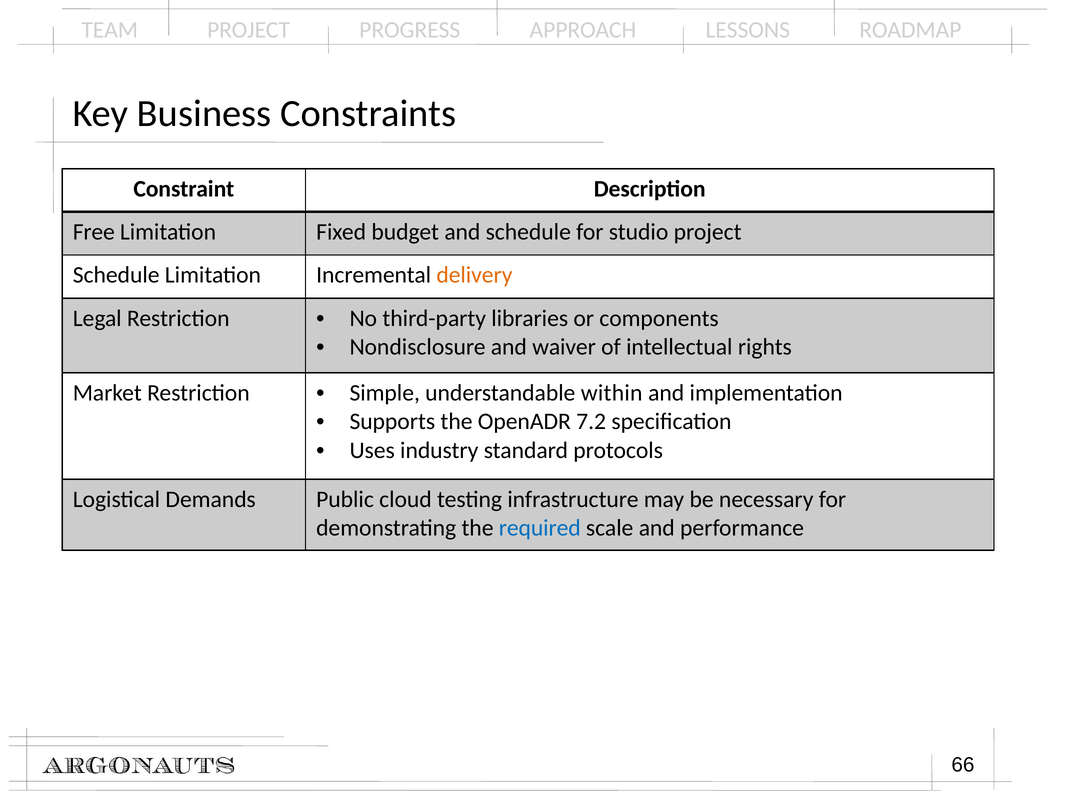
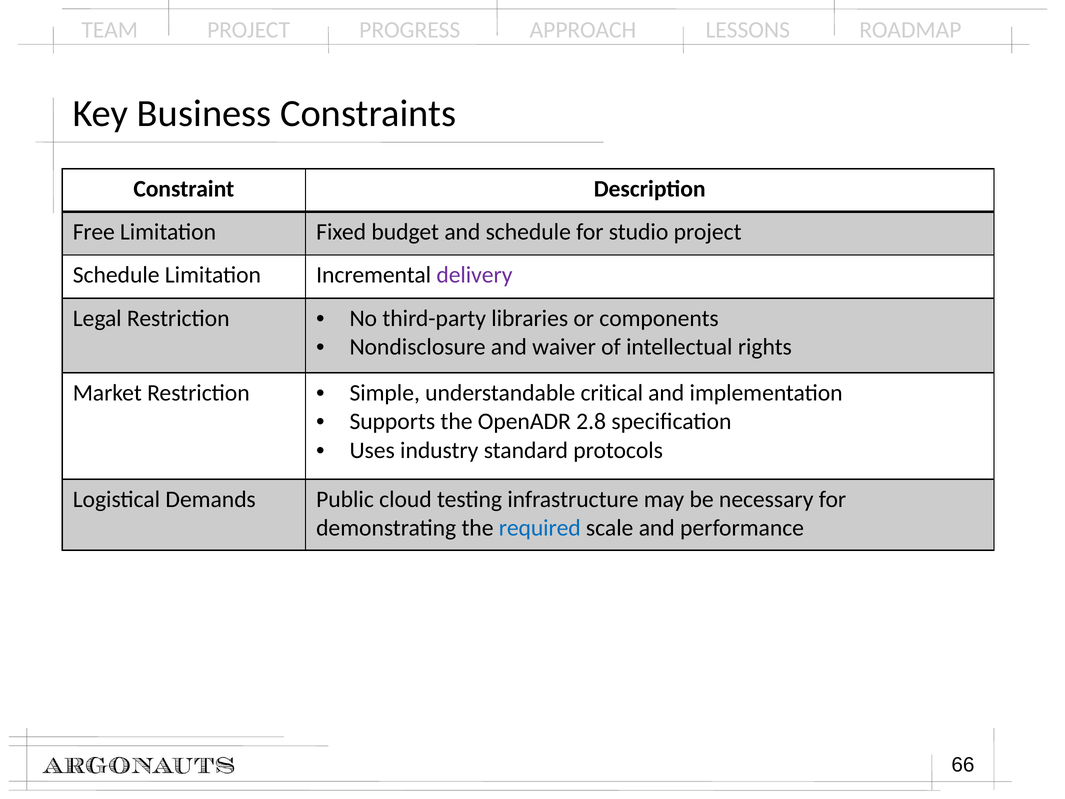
delivery colour: orange -> purple
within: within -> critical
7.2: 7.2 -> 2.8
